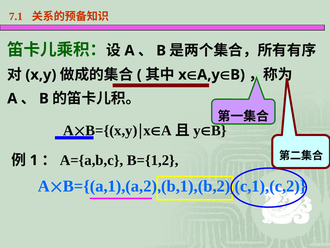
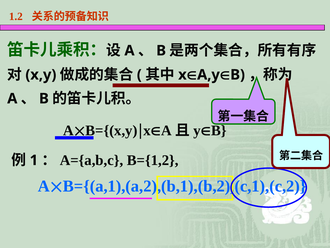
7.1: 7.1 -> 1.2
